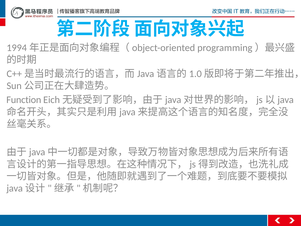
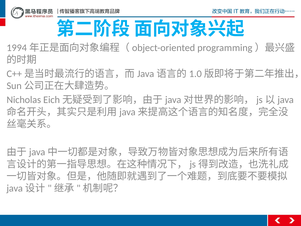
Function: Function -> Nicholas
